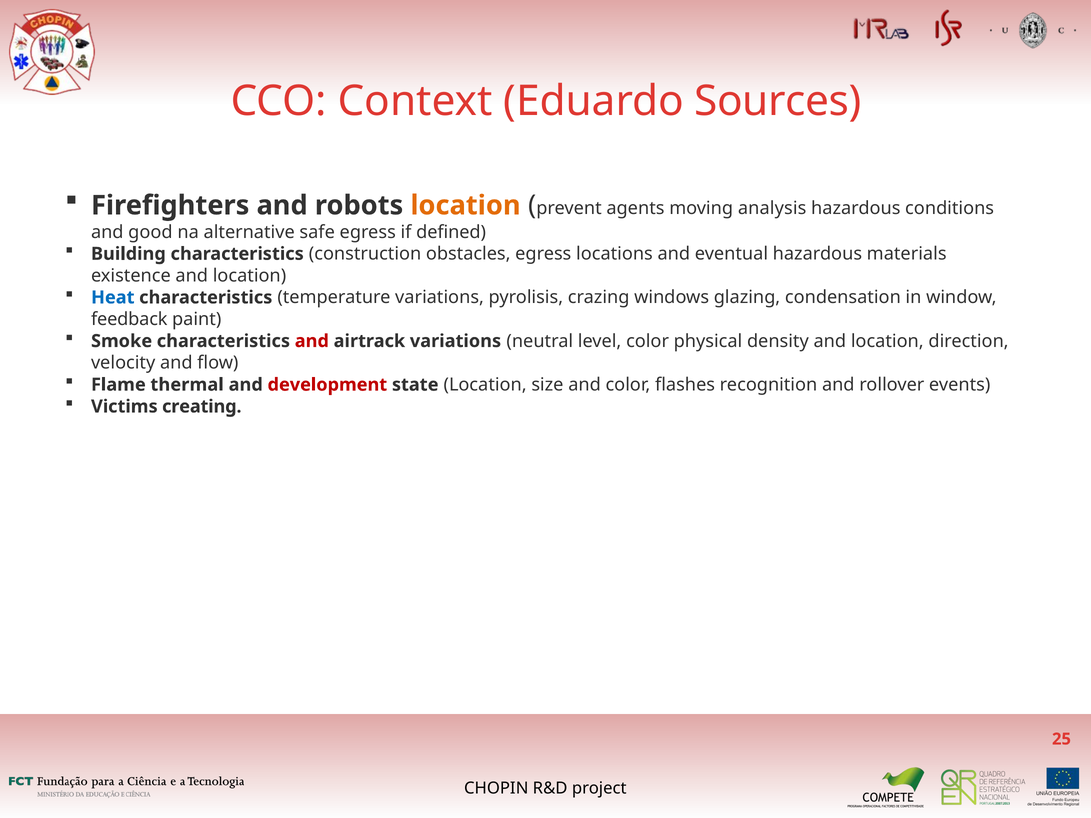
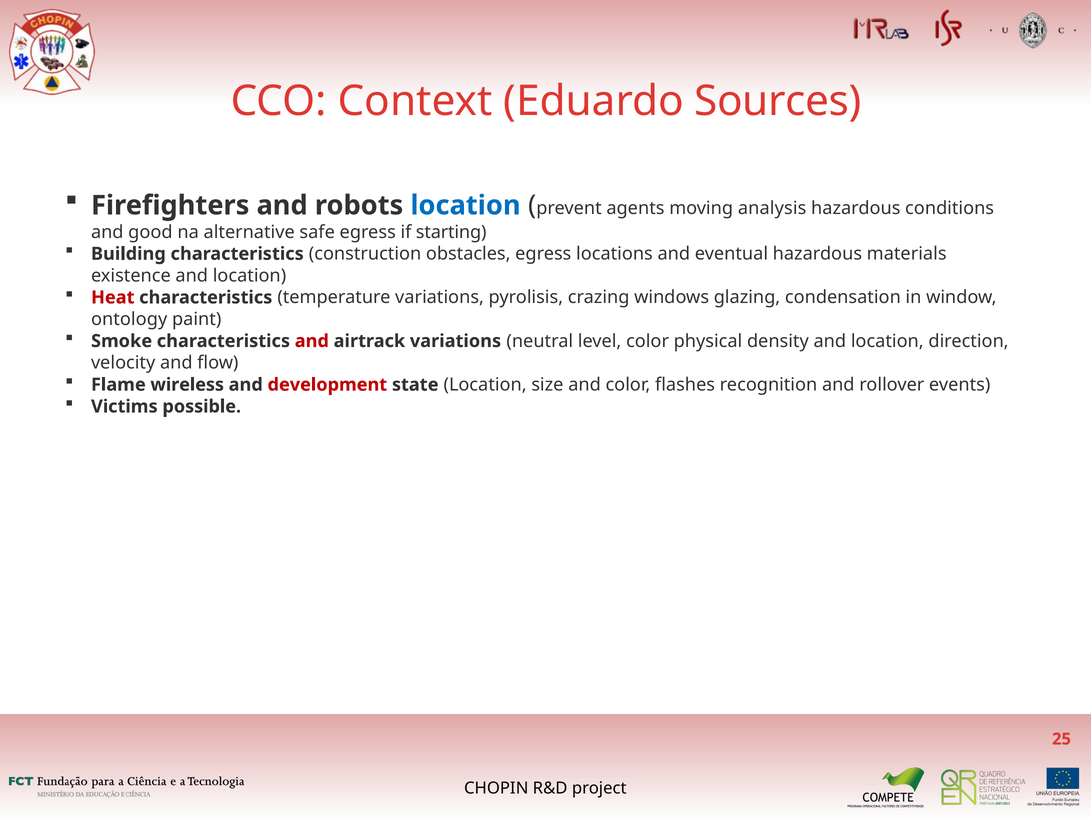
location at (465, 205) colour: orange -> blue
defined: defined -> starting
Heat colour: blue -> red
feedback: feedback -> ontology
thermal: thermal -> wireless
creating: creating -> possible
